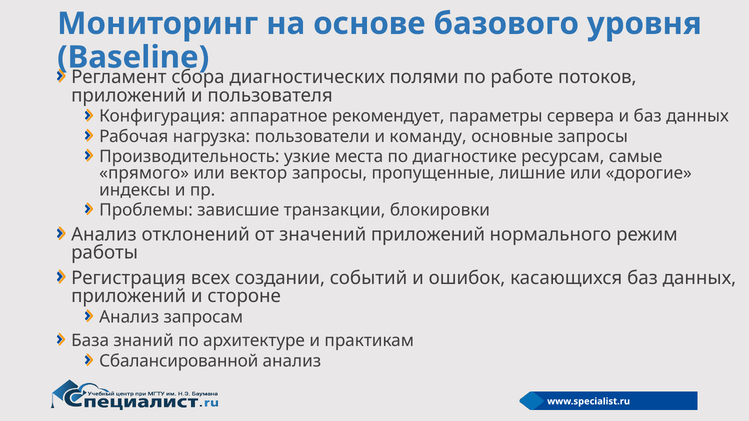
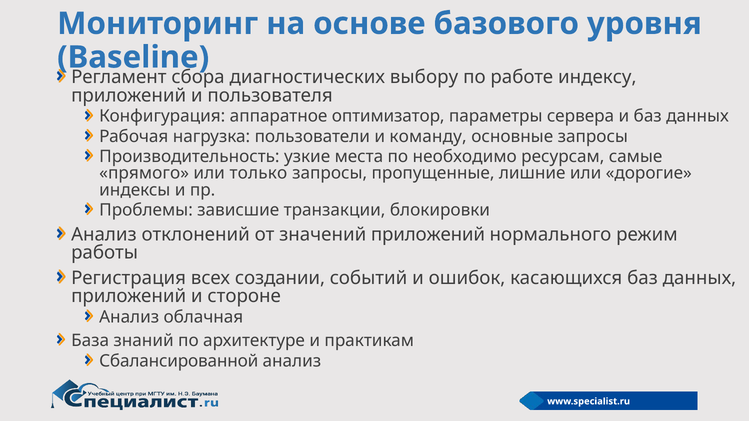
полями: полями -> выбору
потоков: потоков -> индексу
рекомендует: рекомендует -> оптимизатор
диагностике: диагностике -> необходимо
вектор: вектор -> только
запросам: запросам -> облачная
